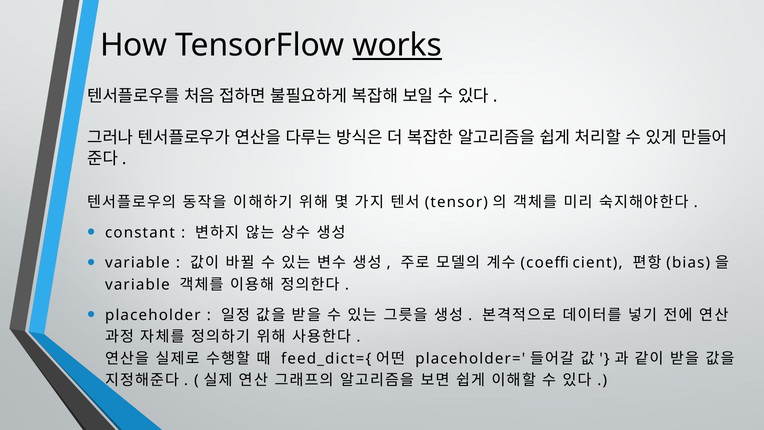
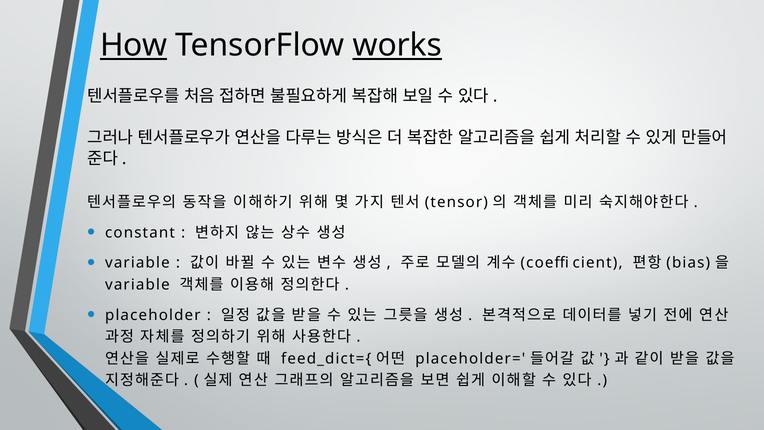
How underline: none -> present
